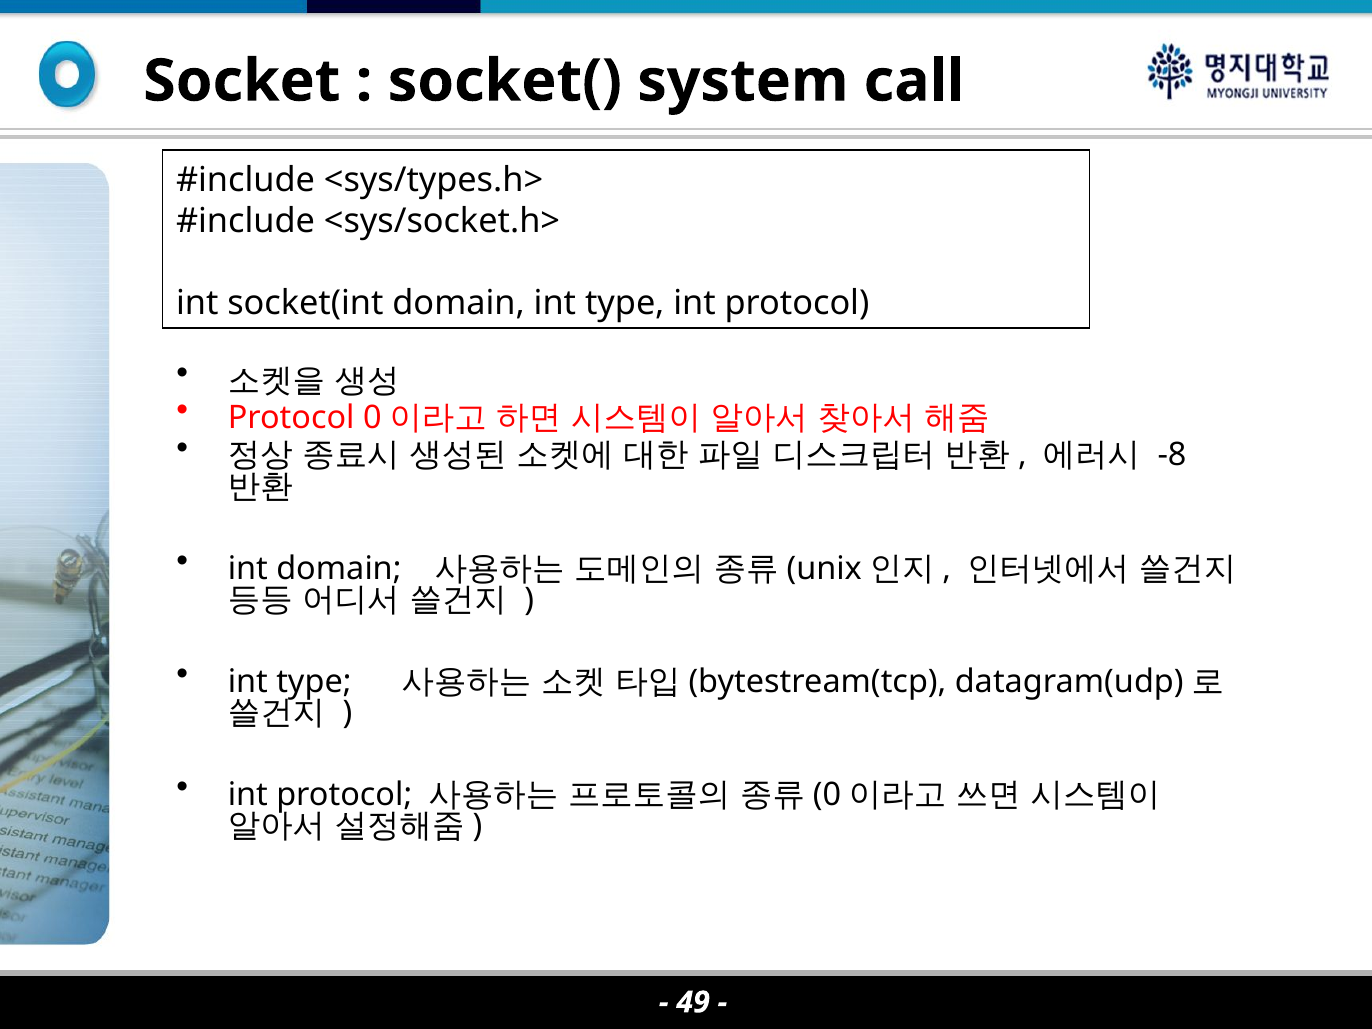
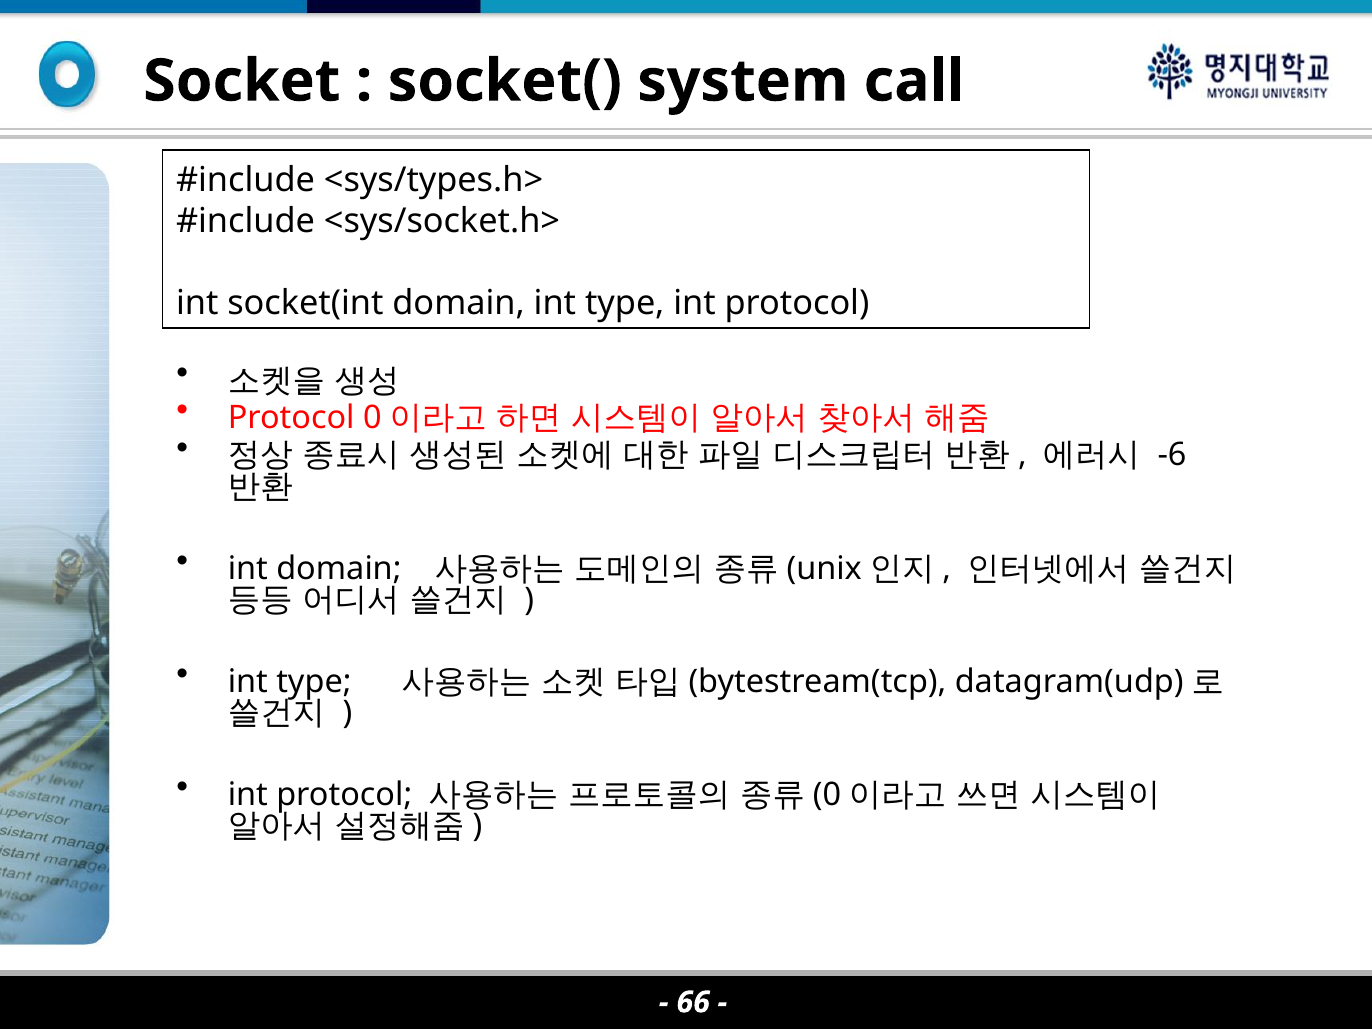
-8: -8 -> -6
49: 49 -> 66
